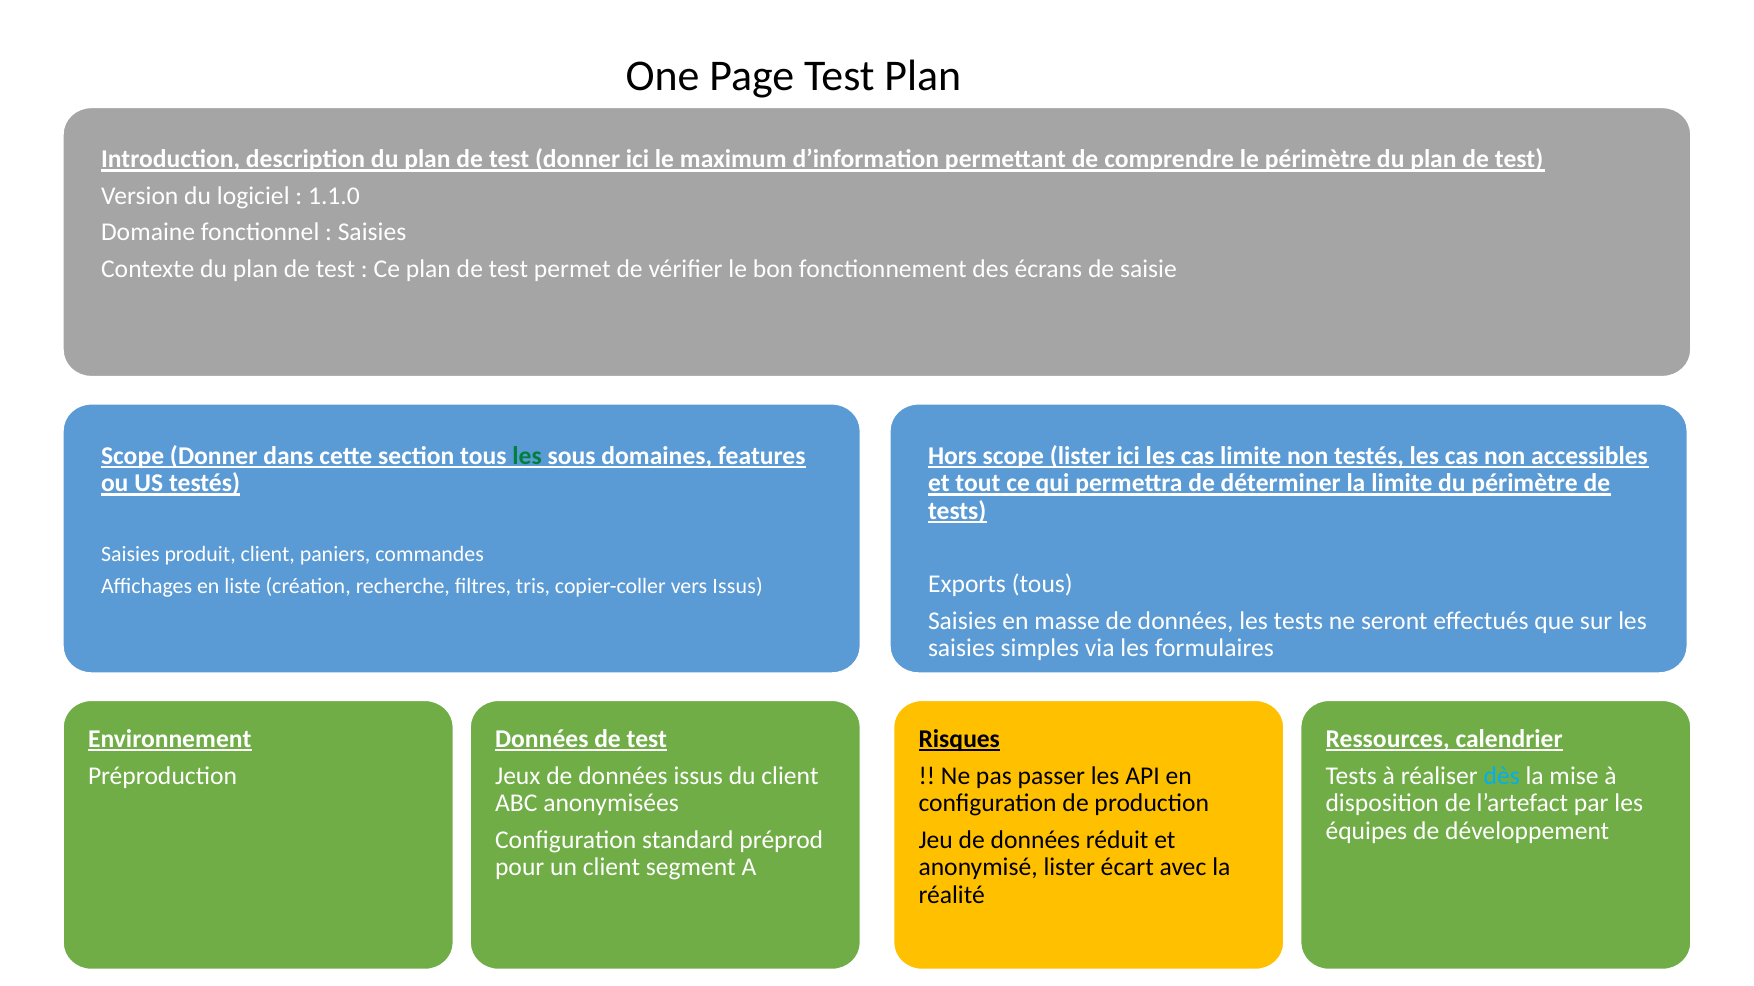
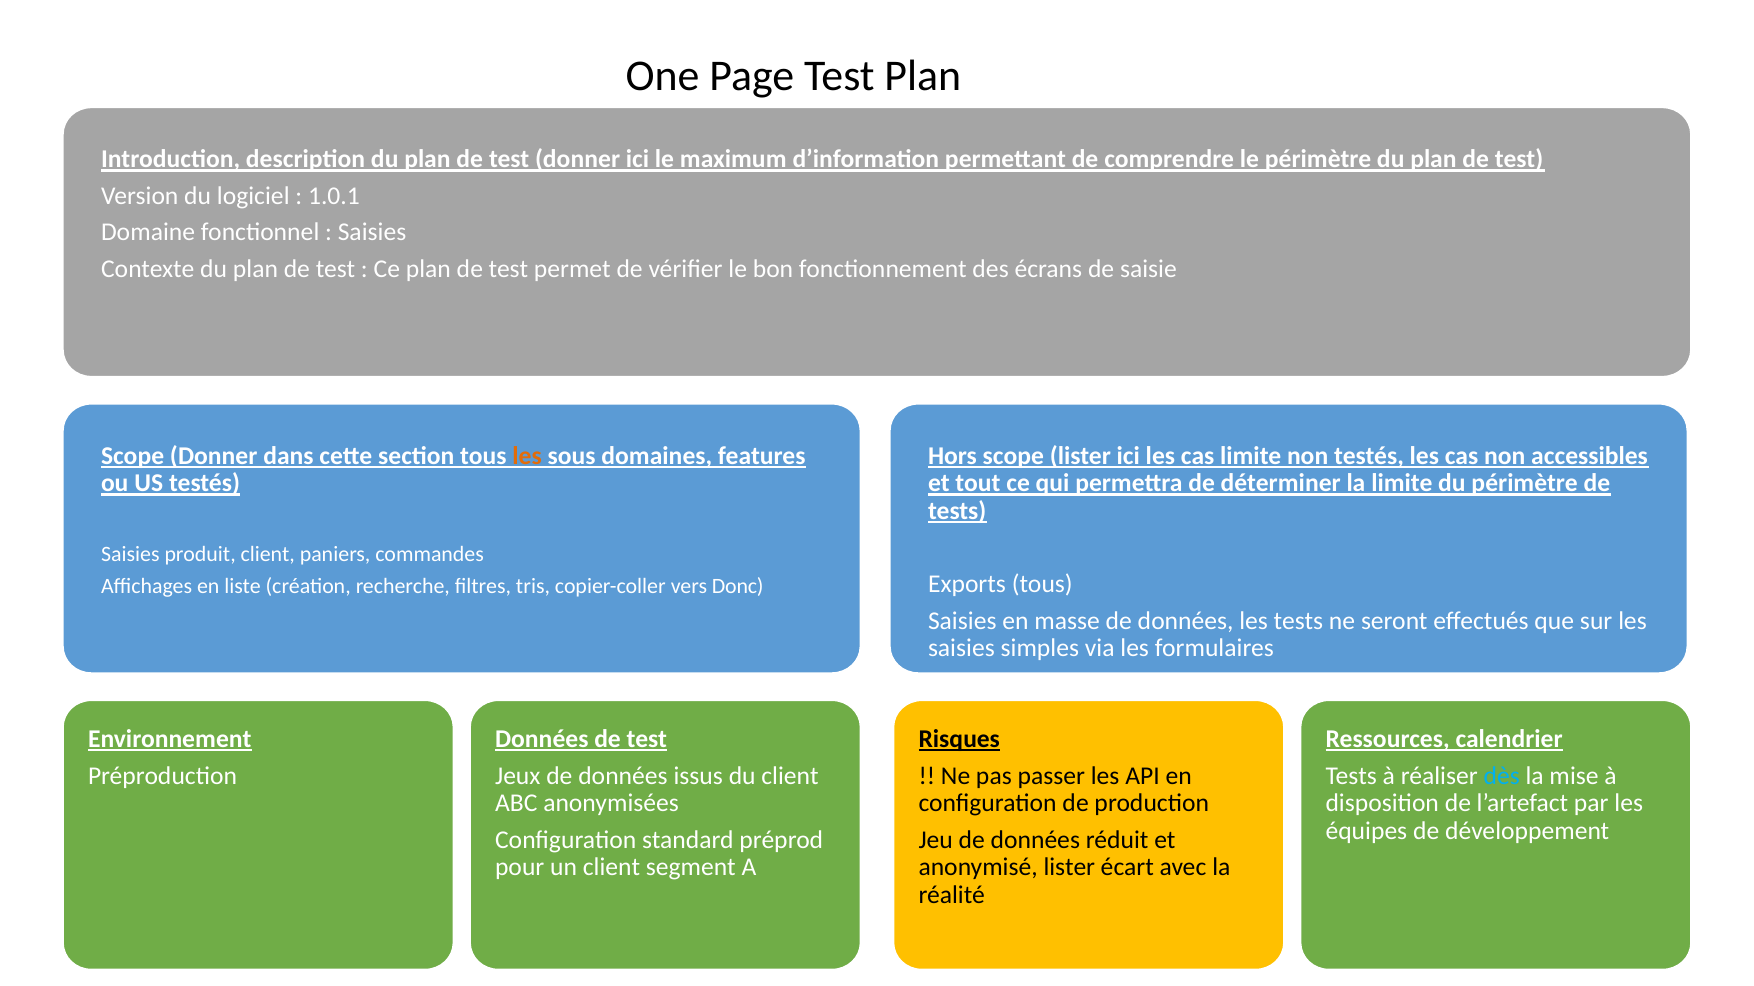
1.1.0: 1.1.0 -> 1.0.1
les at (527, 456) colour: green -> orange
vers Issus: Issus -> Donc
